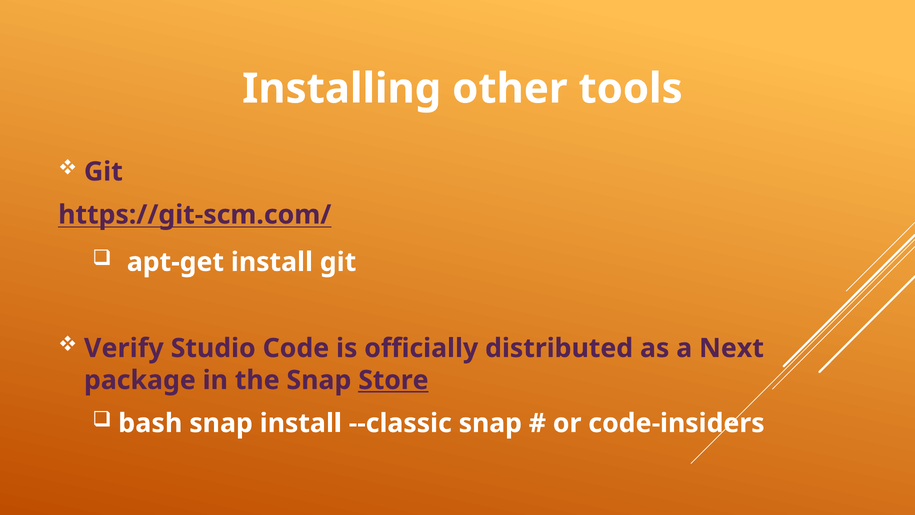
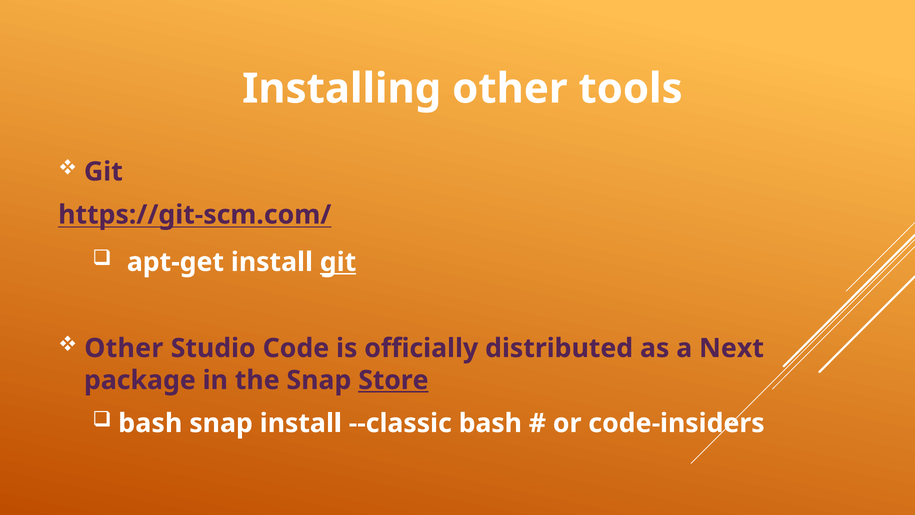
git at (338, 262) underline: none -> present
Verify at (124, 348): Verify -> Other
--classic snap: snap -> bash
